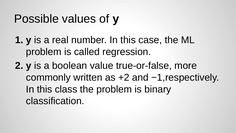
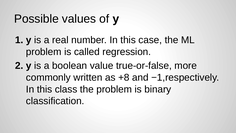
+2: +2 -> +8
